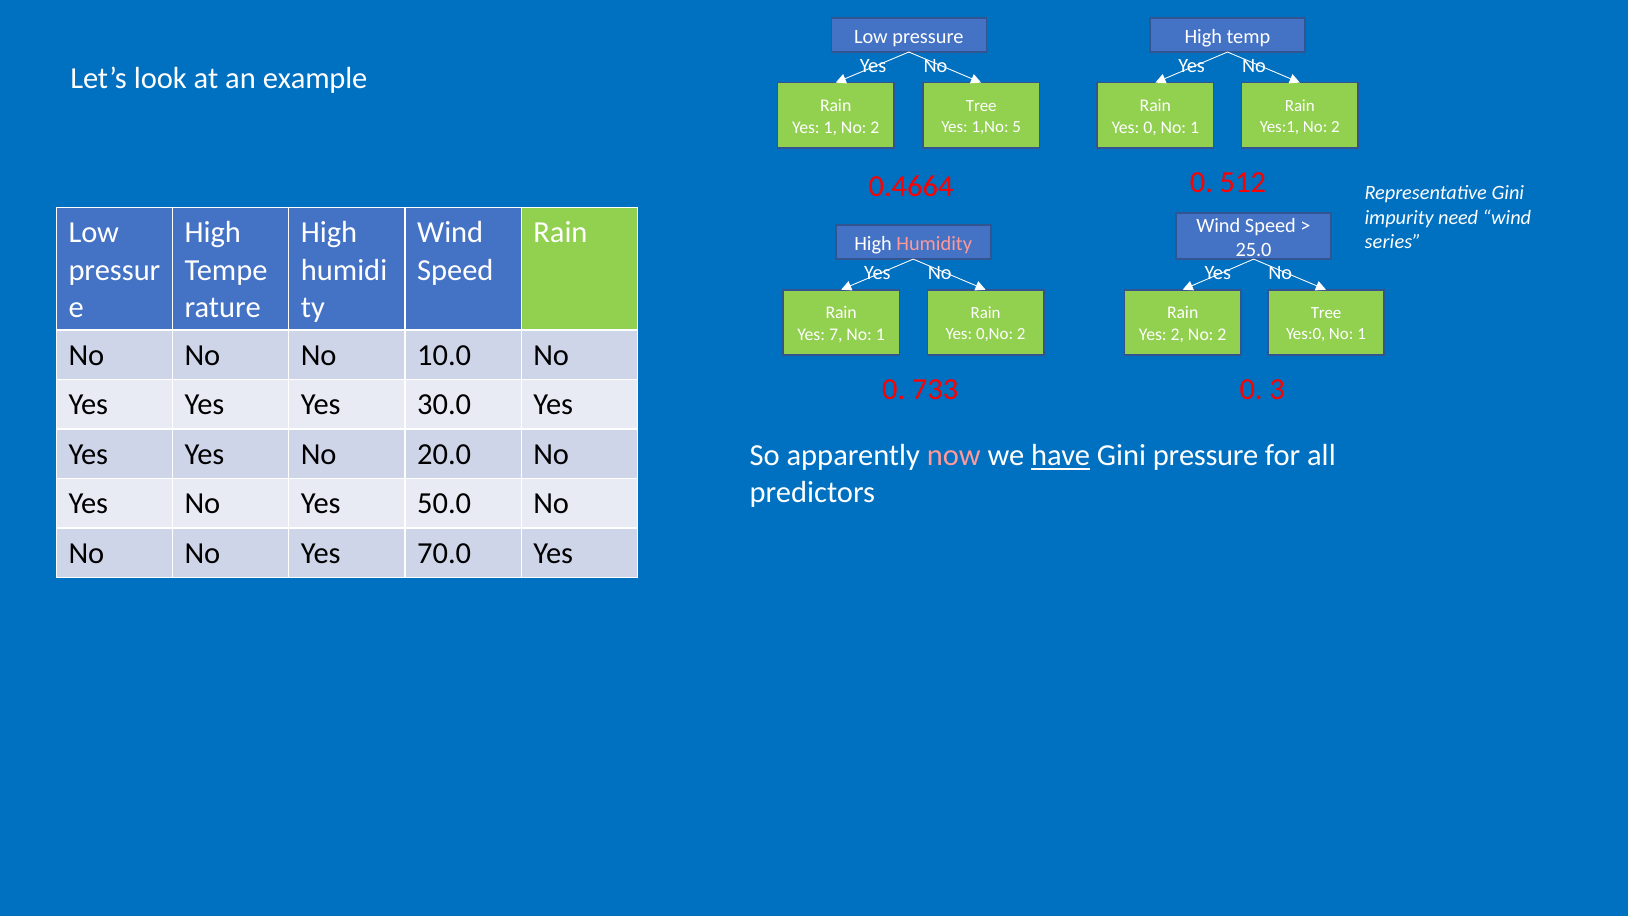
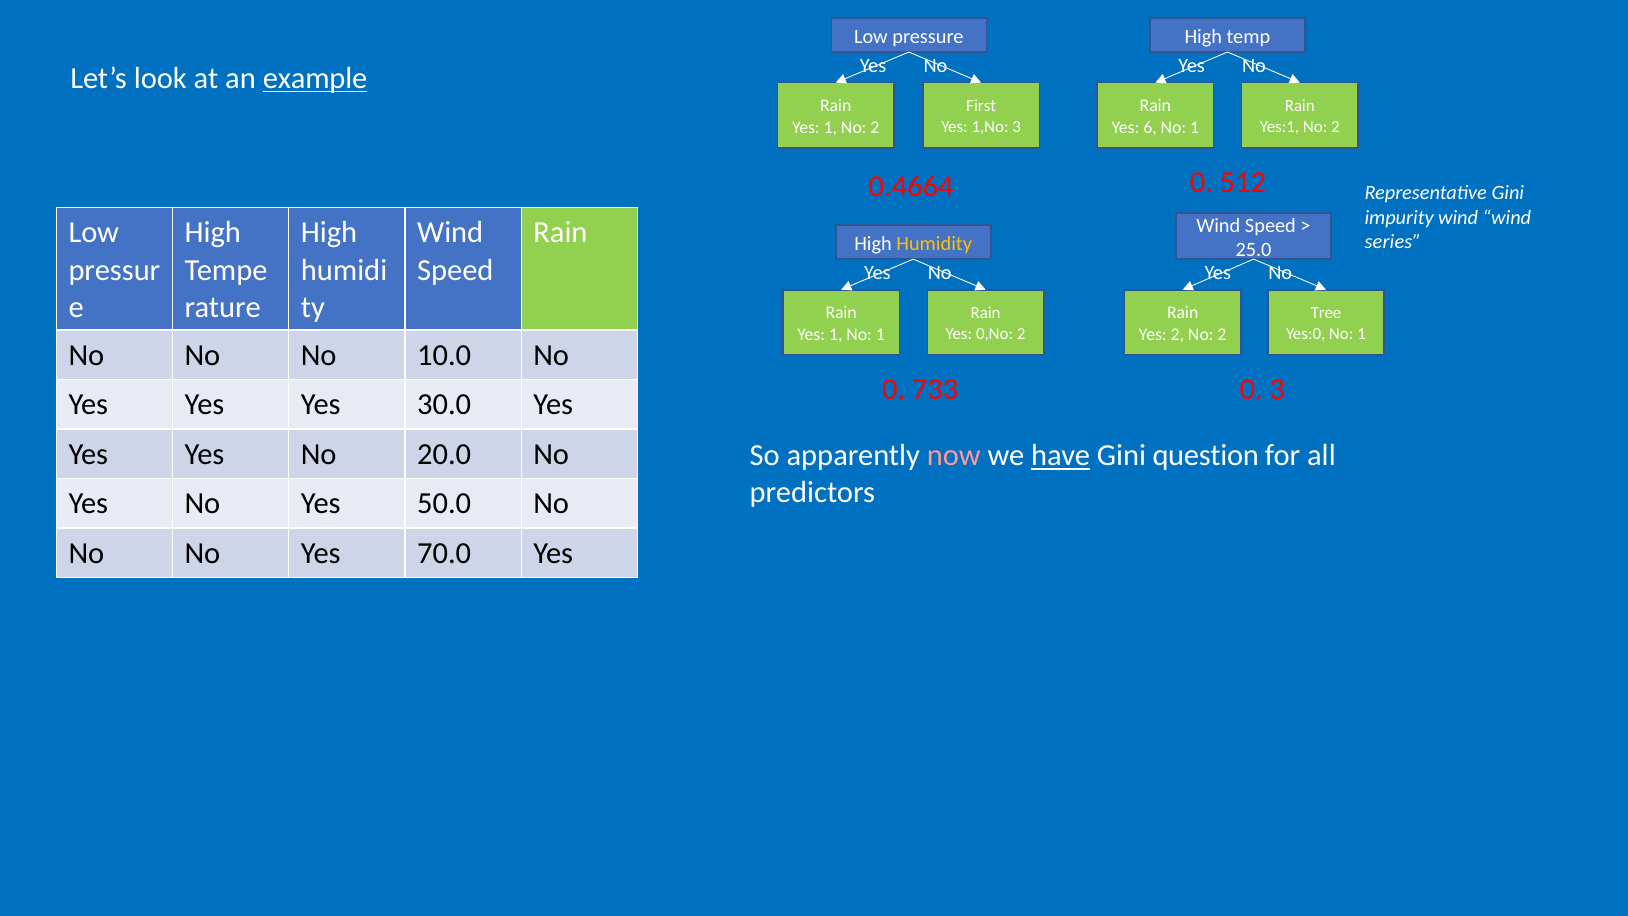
example underline: none -> present
Tree at (981, 106): Tree -> First
1,No 5: 5 -> 3
Yes 0: 0 -> 6
impurity need: need -> wind
Humidity colour: pink -> yellow
7 at (836, 334): 7 -> 1
Gini pressure: pressure -> question
